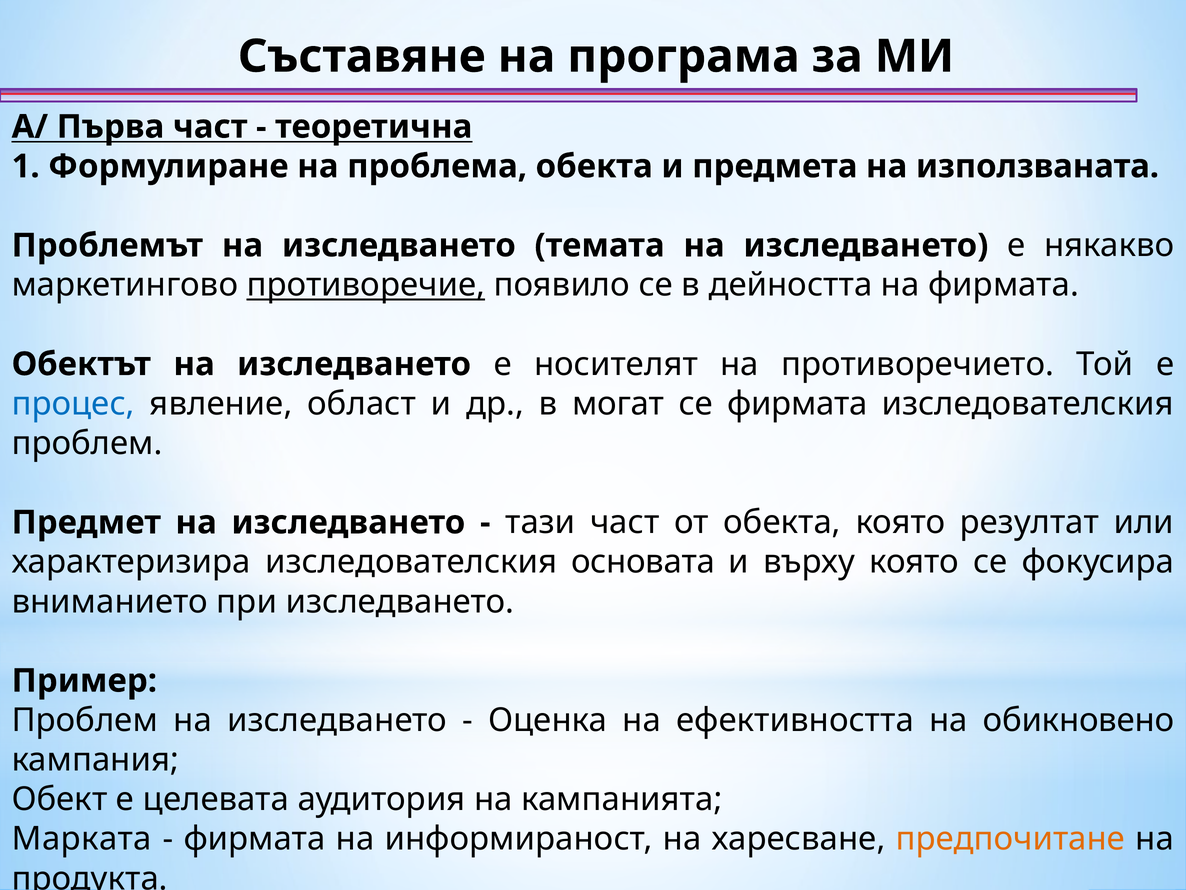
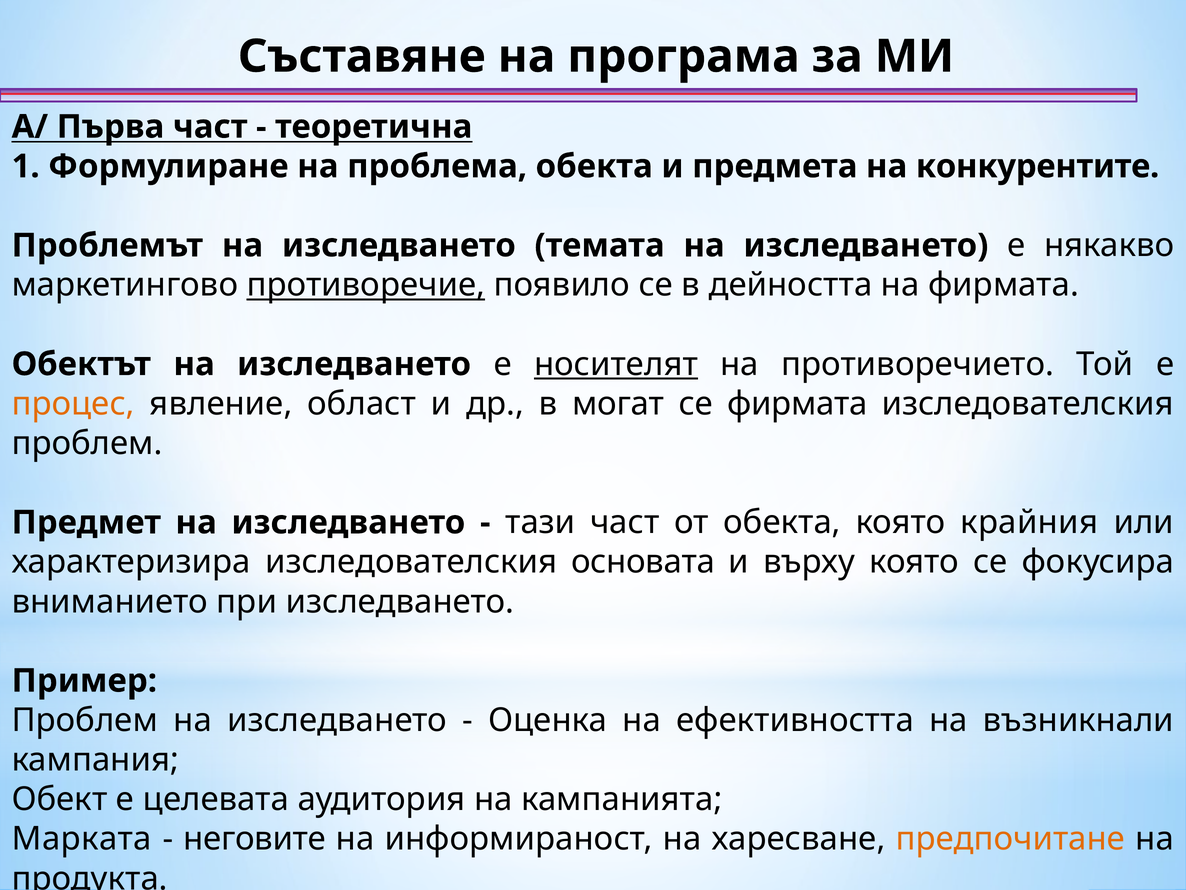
използваната: използваната -> конкурентите
носителят underline: none -> present
процес colour: blue -> orange
резултат: резултат -> крайния
обикновено: обикновено -> възникнали
фирмата at (255, 839): фирмата -> неговите
